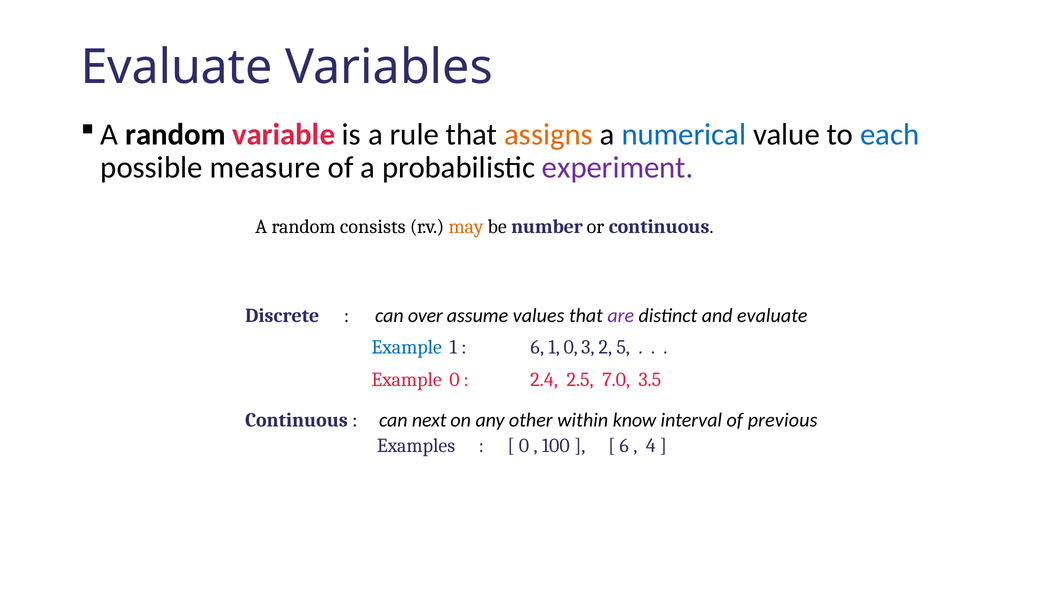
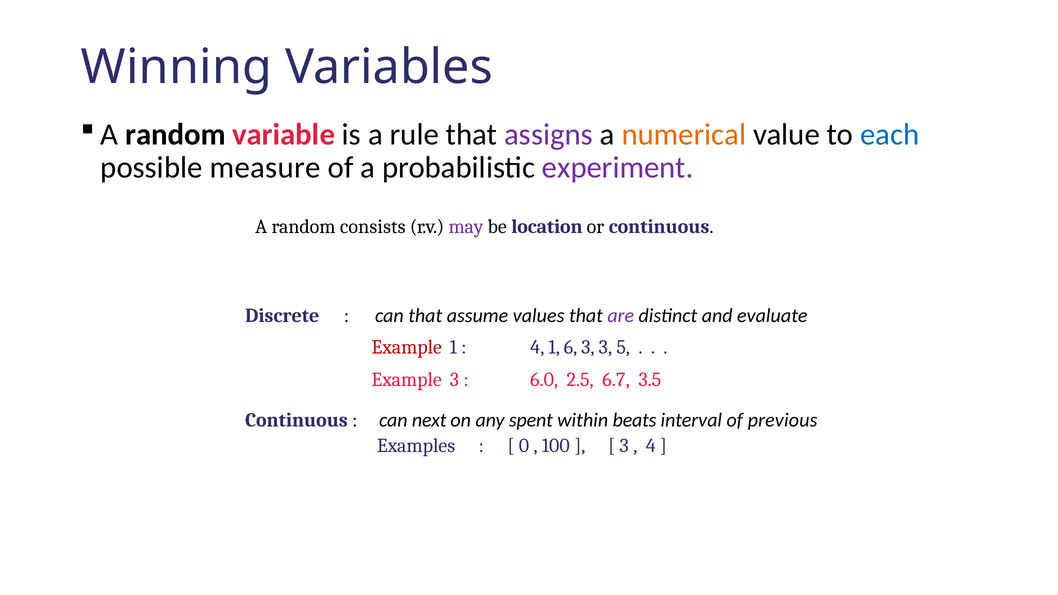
Evaluate at (177, 67): Evaluate -> Winning
assigns colour: orange -> purple
numerical colour: blue -> orange
may colour: orange -> purple
number: number -> location
can over: over -> that
Example at (407, 347) colour: blue -> red
6 at (537, 347): 6 -> 4
1 0: 0 -> 6
3 2: 2 -> 3
Example 0: 0 -> 3
2.4: 2.4 -> 6.0
7.0: 7.0 -> 6.7
other: other -> spent
know: know -> beats
6 at (624, 446): 6 -> 3
